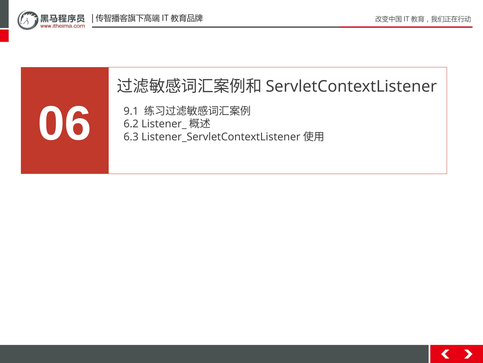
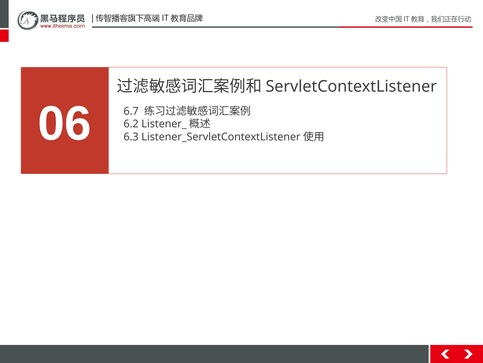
9.1: 9.1 -> 6.7
